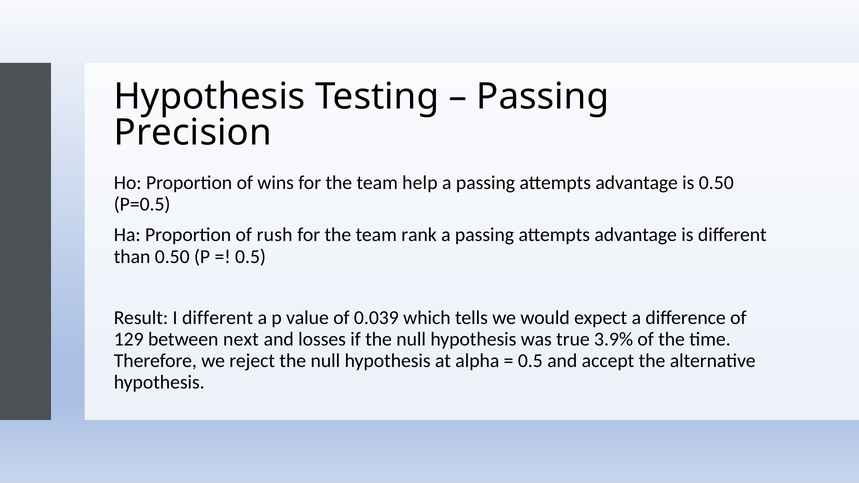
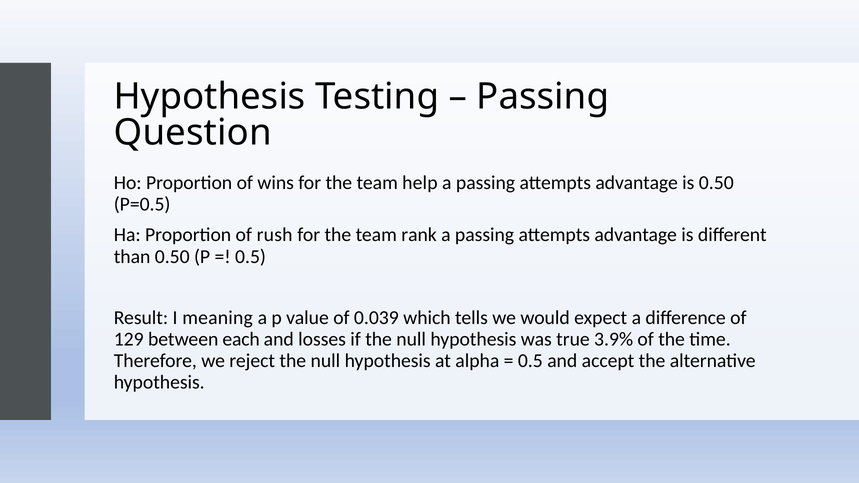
Precision: Precision -> Question
I different: different -> meaning
next: next -> each
